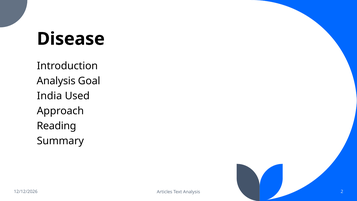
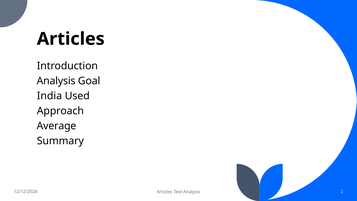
Disease at (71, 39): Disease -> Articles
Reading: Reading -> Average
